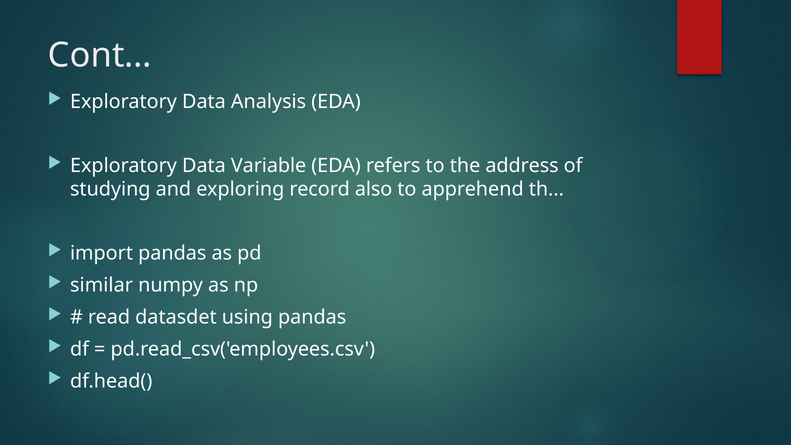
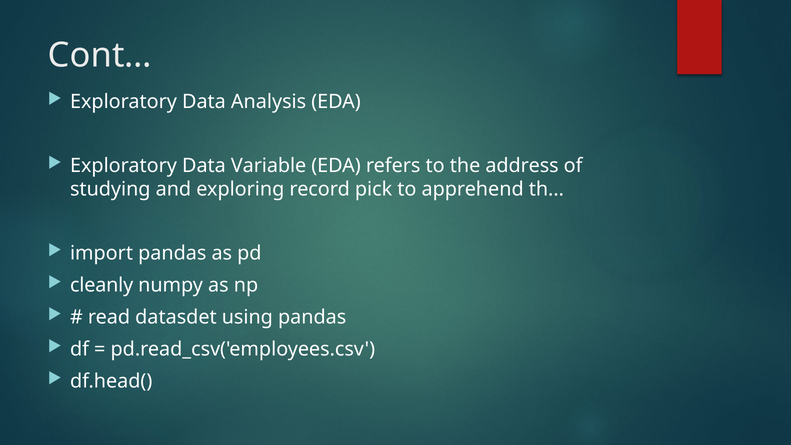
also: also -> pick
similar: similar -> cleanly
